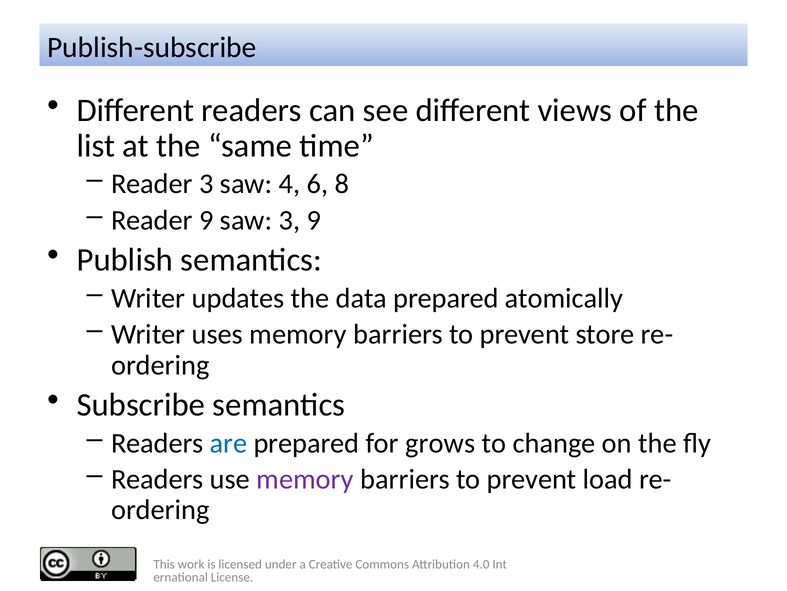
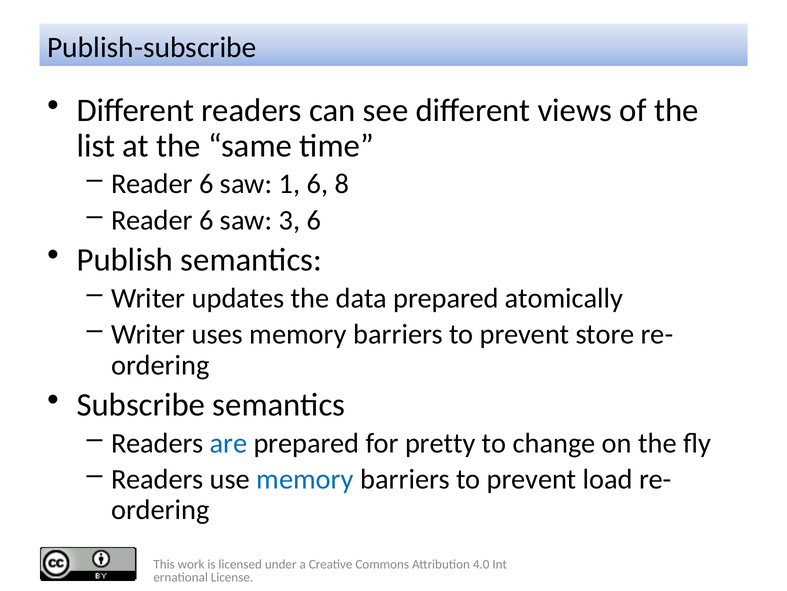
3 at (206, 184): 3 -> 6
4: 4 -> 1
9 at (206, 220): 9 -> 6
3 9: 9 -> 6
grows: grows -> pretty
memory at (305, 479) colour: purple -> blue
